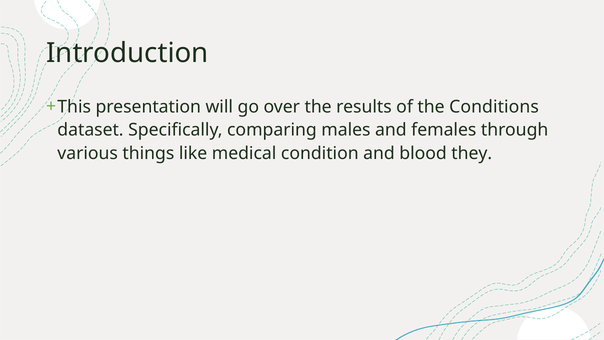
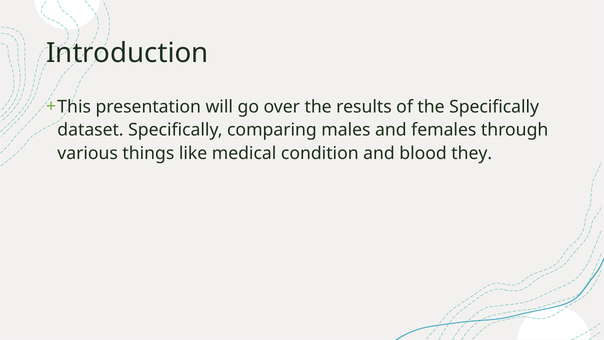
the Conditions: Conditions -> Specifically
